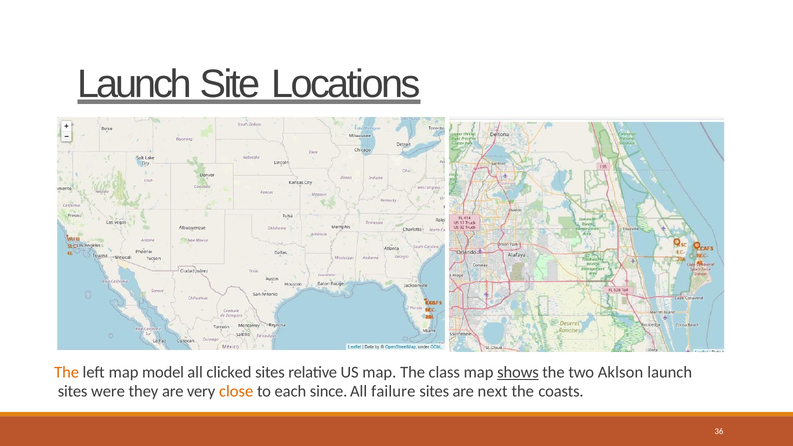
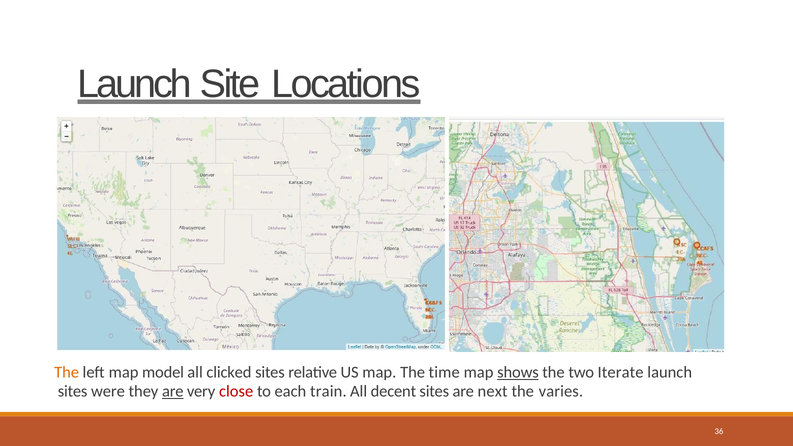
class: class -> time
Aklson: Aklson -> Iterate
are at (173, 391) underline: none -> present
close colour: orange -> red
since: since -> train
failure: failure -> decent
coasts: coasts -> varies
